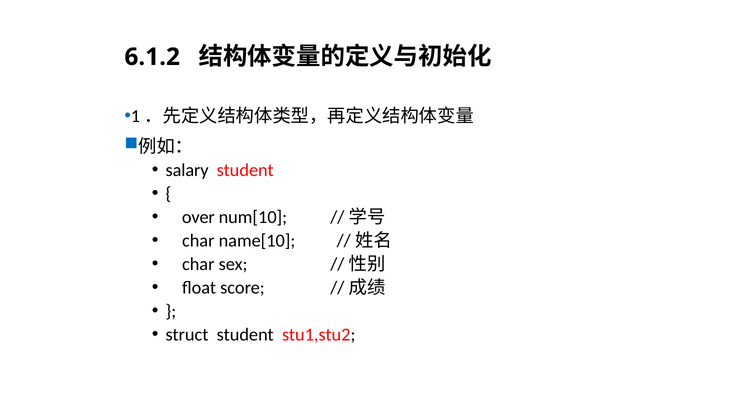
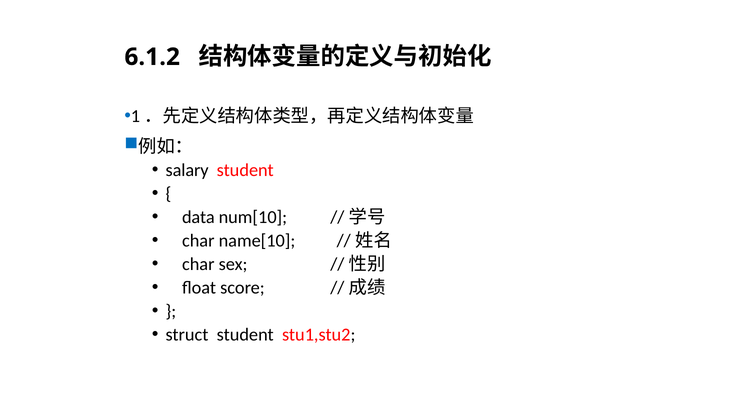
over: over -> data
